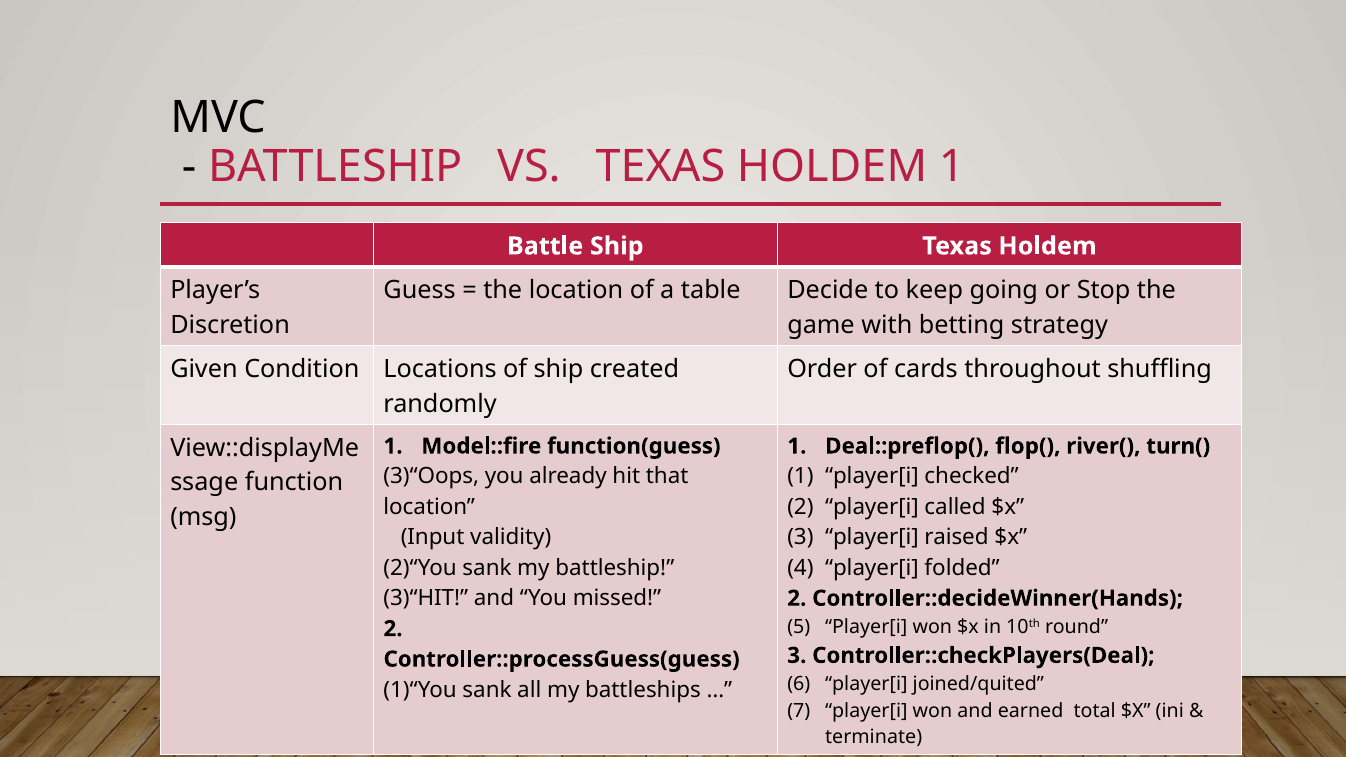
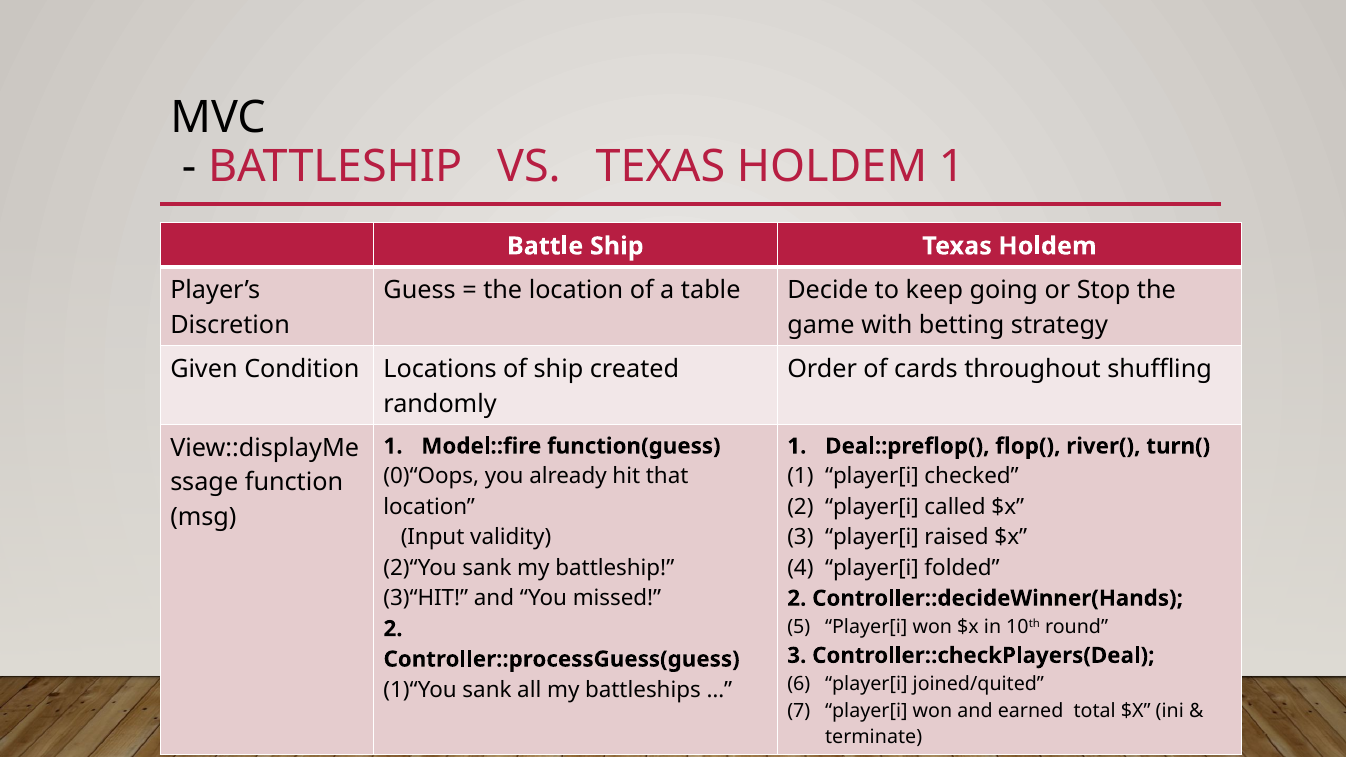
3)“Oops: 3)“Oops -> 0)“Oops
